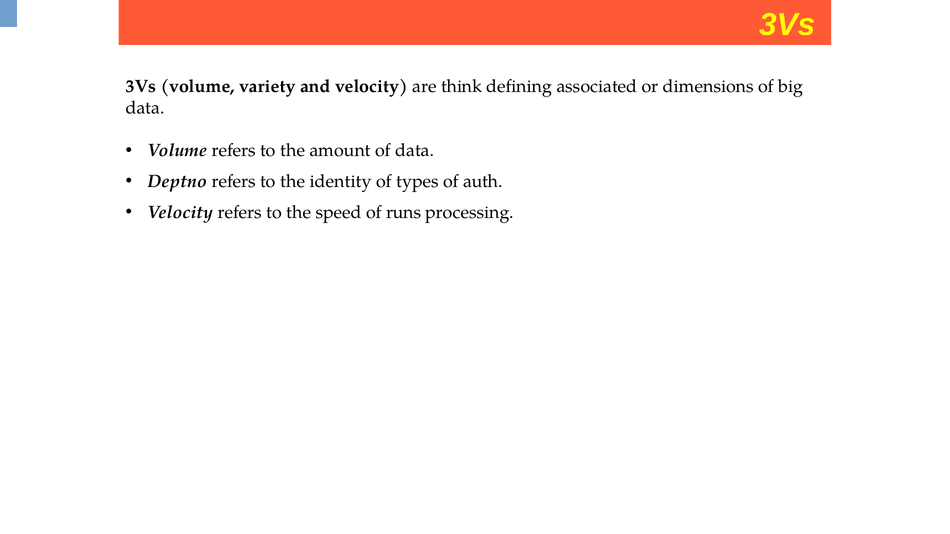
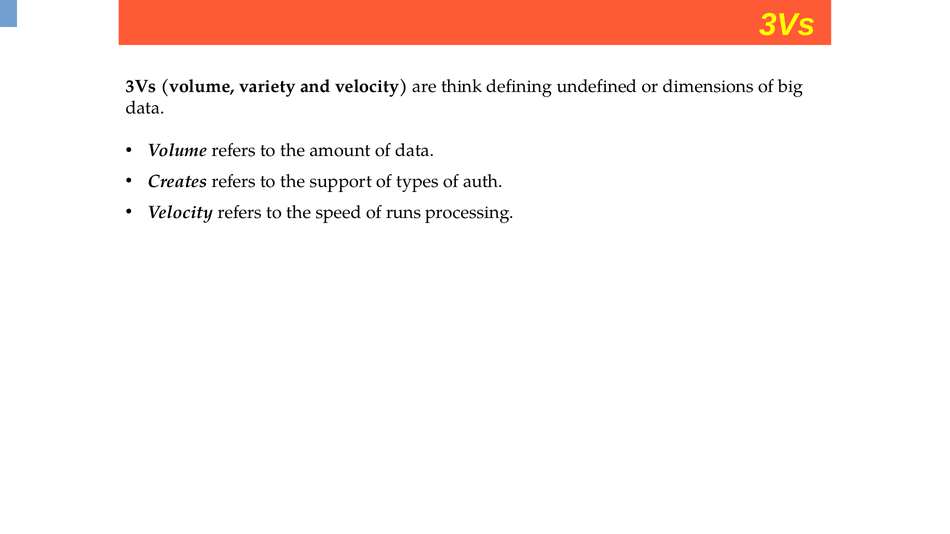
associated: associated -> undefined
Deptno: Deptno -> Creates
identity: identity -> support
